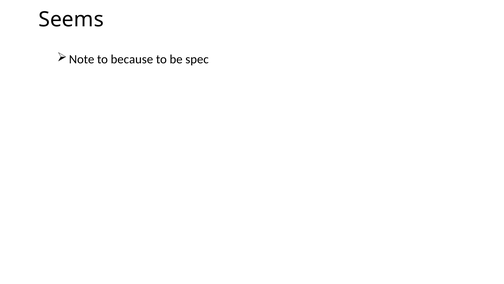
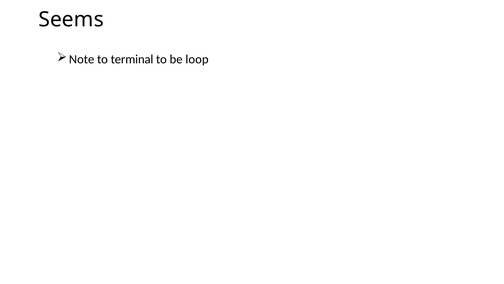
because: because -> terminal
spec: spec -> loop
